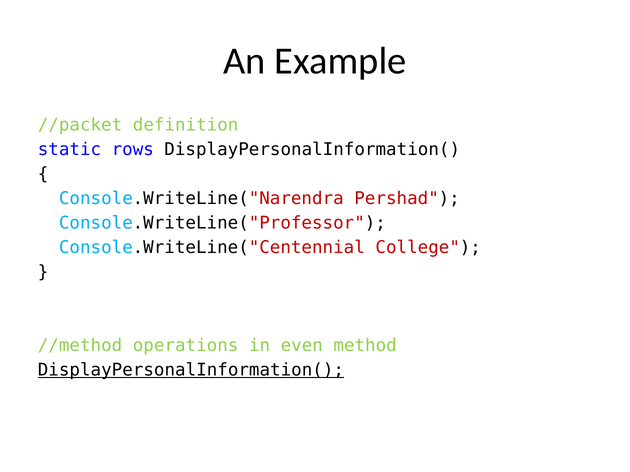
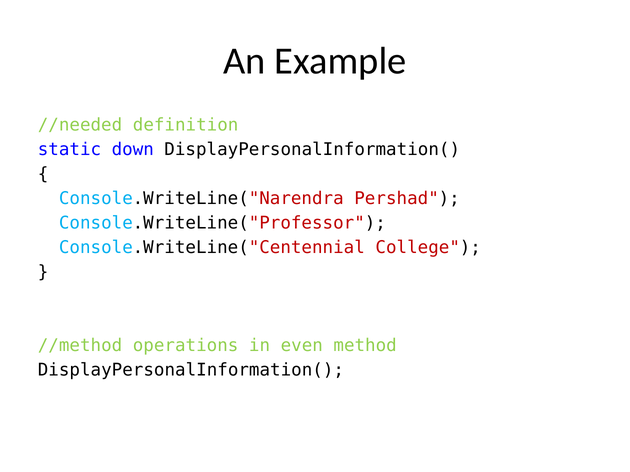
//packet: //packet -> //needed
rows: rows -> down
DisplayPersonalInformation( at (191, 370) underline: present -> none
